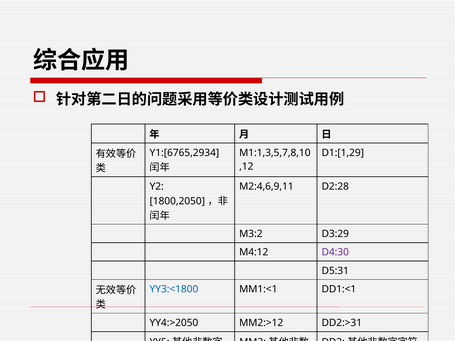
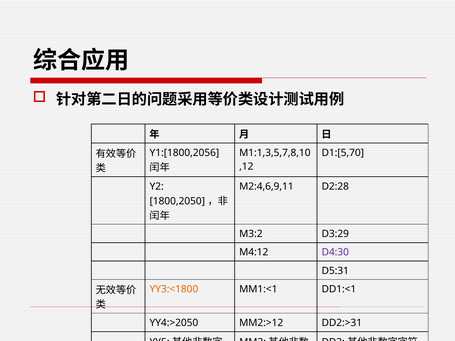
Y1:[6765,2934: Y1:[6765,2934 -> Y1:[1800,2056
D1:[1,29: D1:[1,29 -> D1:[5,70
YY3:<1800 colour: blue -> orange
